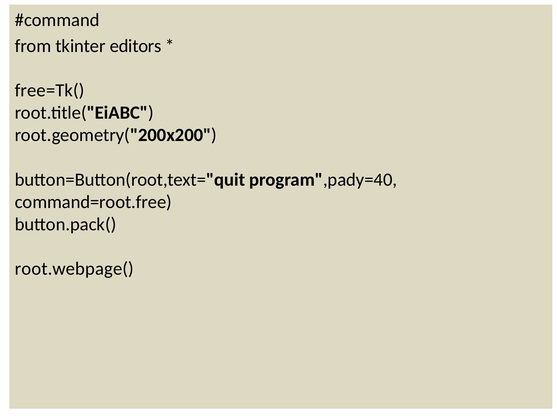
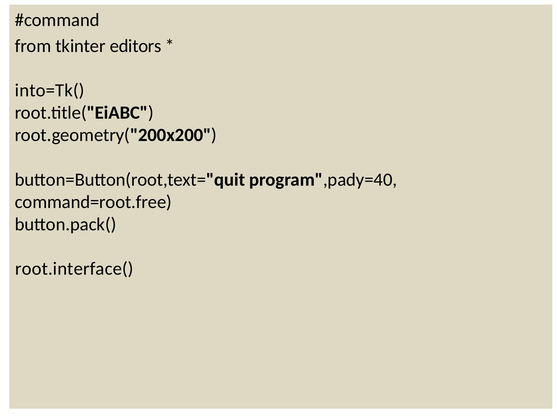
free=Tk(: free=Tk( -> into=Tk(
root.webpage(: root.webpage( -> root.interface(
